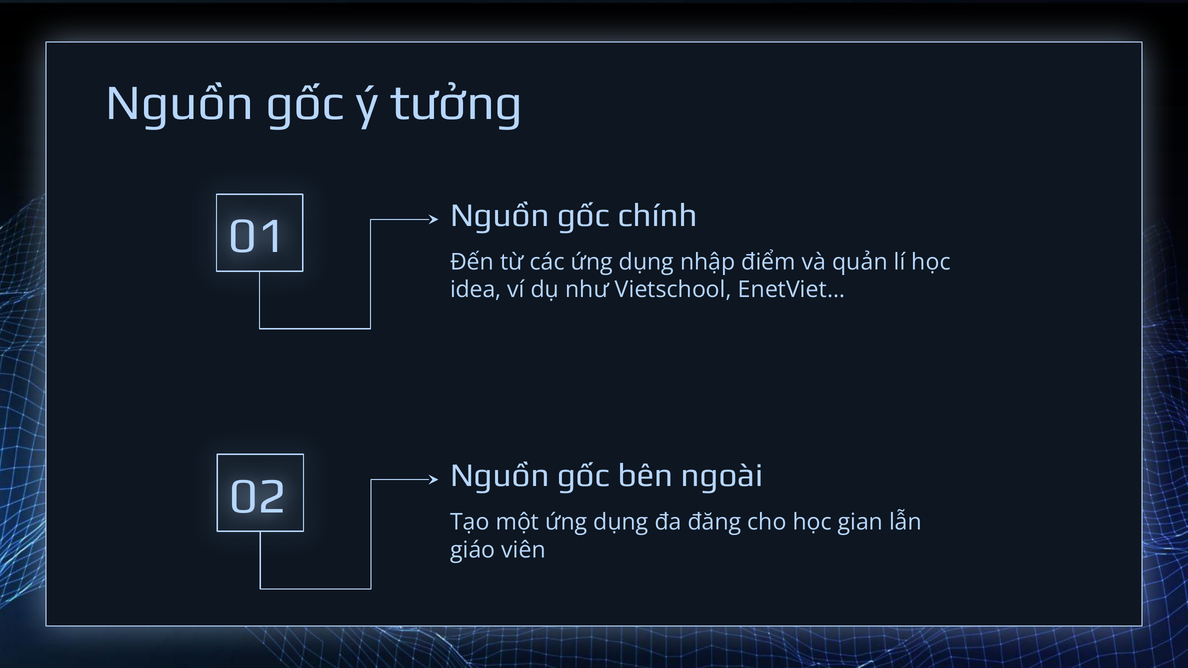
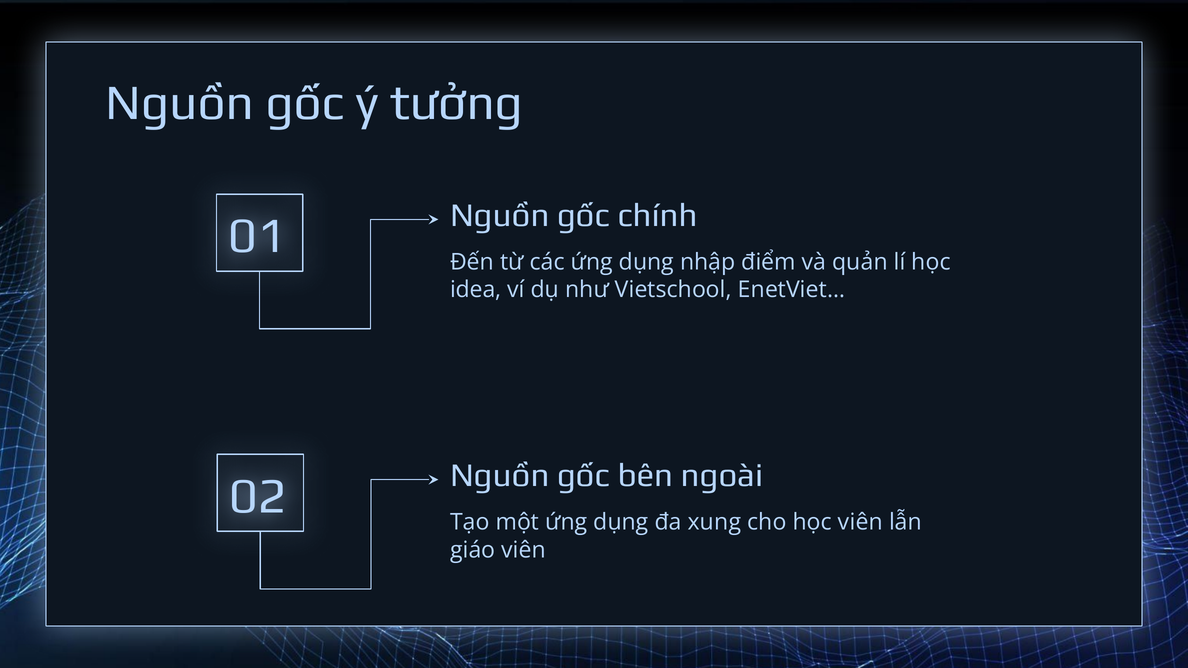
đăng: đăng -> xung
học gian: gian -> viên
